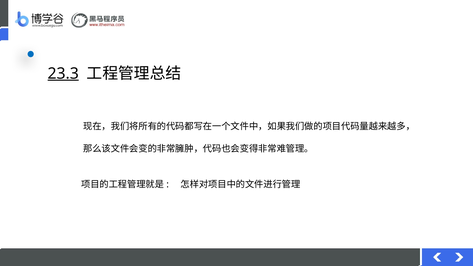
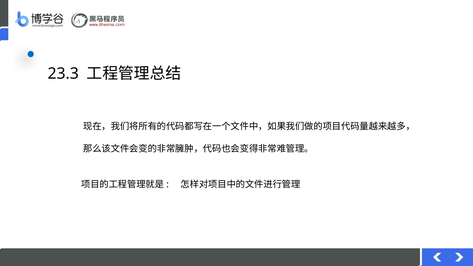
23.3 underline: present -> none
